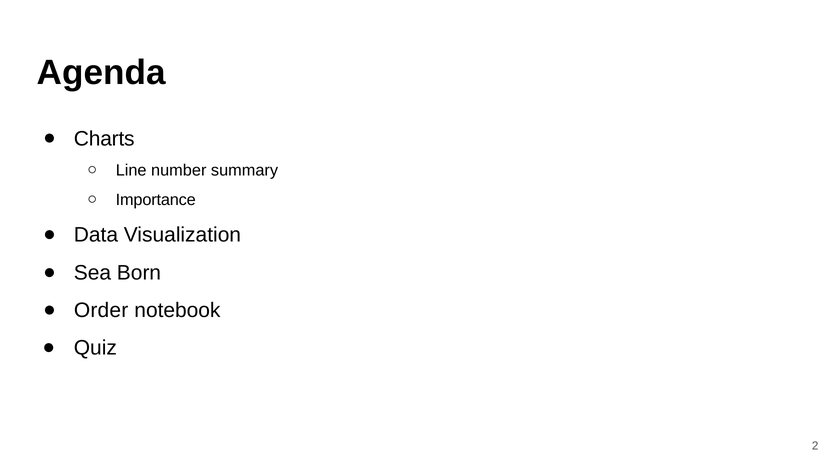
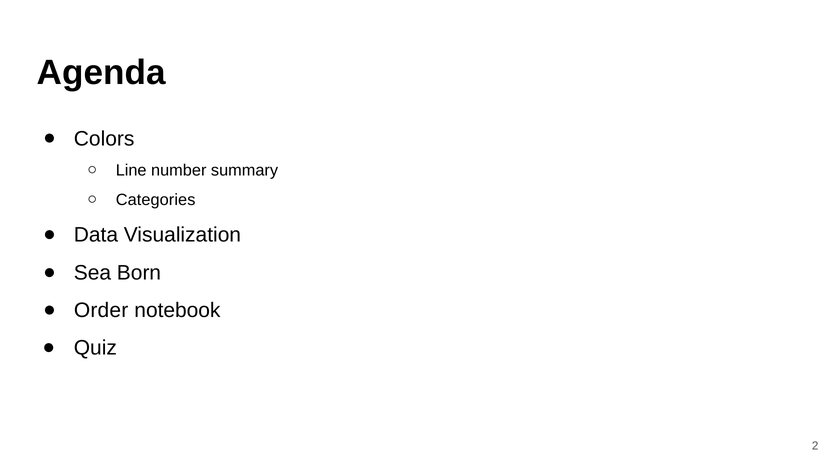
Charts: Charts -> Colors
Importance: Importance -> Categories
